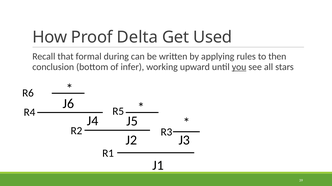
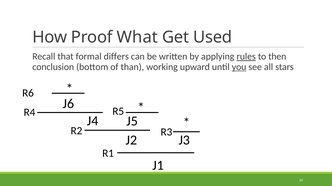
Delta: Delta -> What
during: during -> differs
rules underline: none -> present
infer: infer -> than
